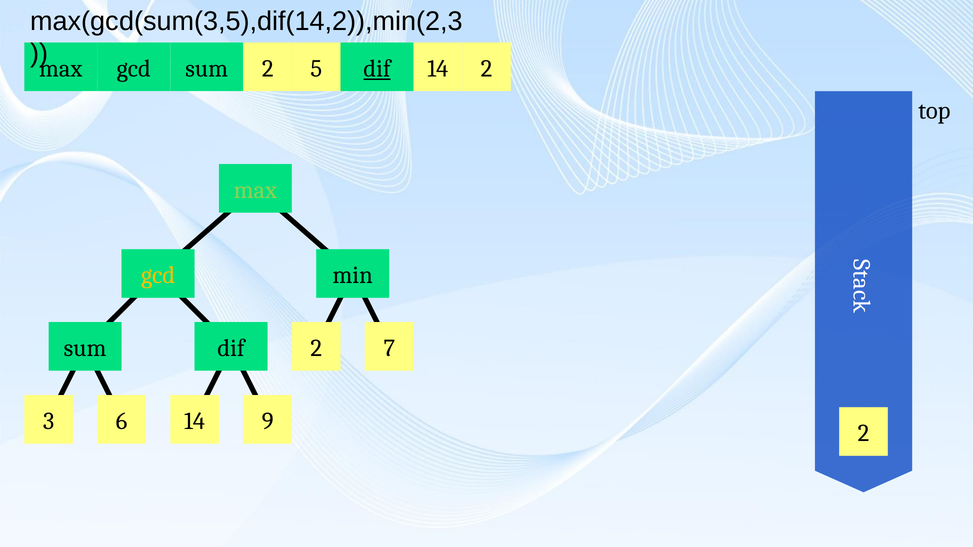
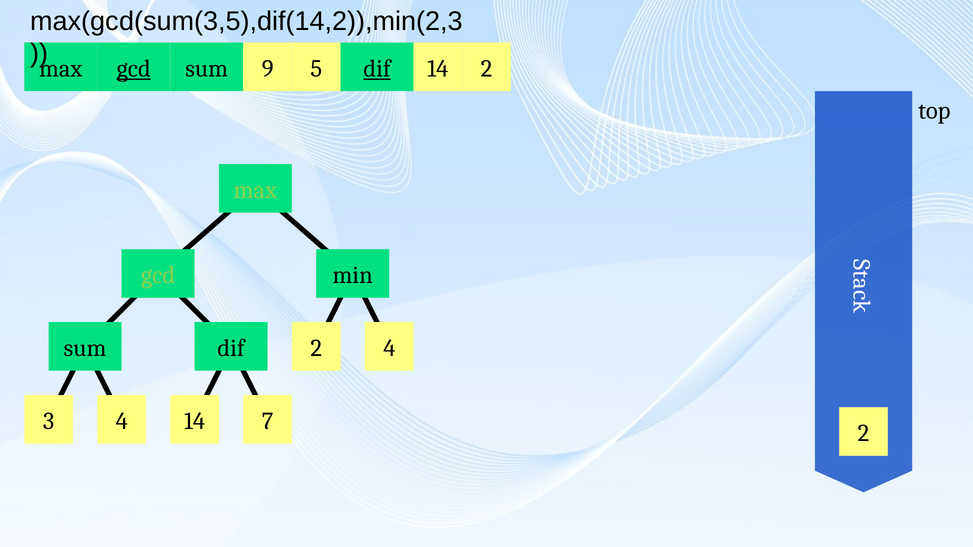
gcd at (134, 69) underline: none -> present
sum 2: 2 -> 9
gcd at (158, 275) colour: yellow -> light green
2 7: 7 -> 4
3 6: 6 -> 4
9: 9 -> 7
